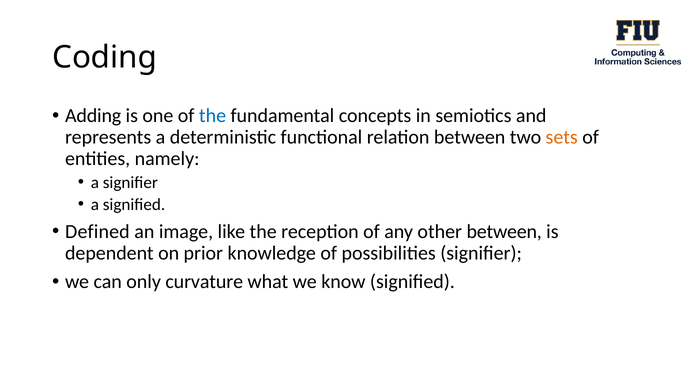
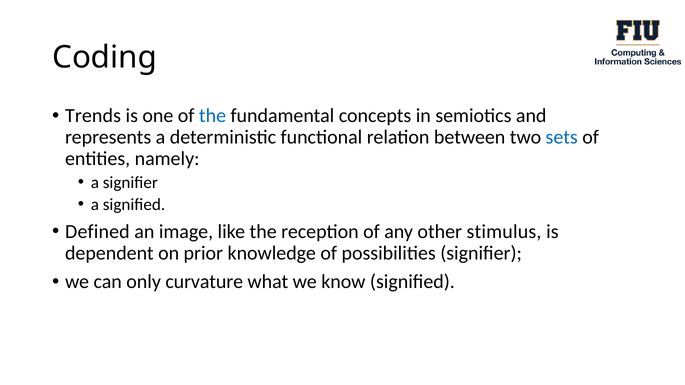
Adding: Adding -> Trends
sets colour: orange -> blue
other between: between -> stimulus
